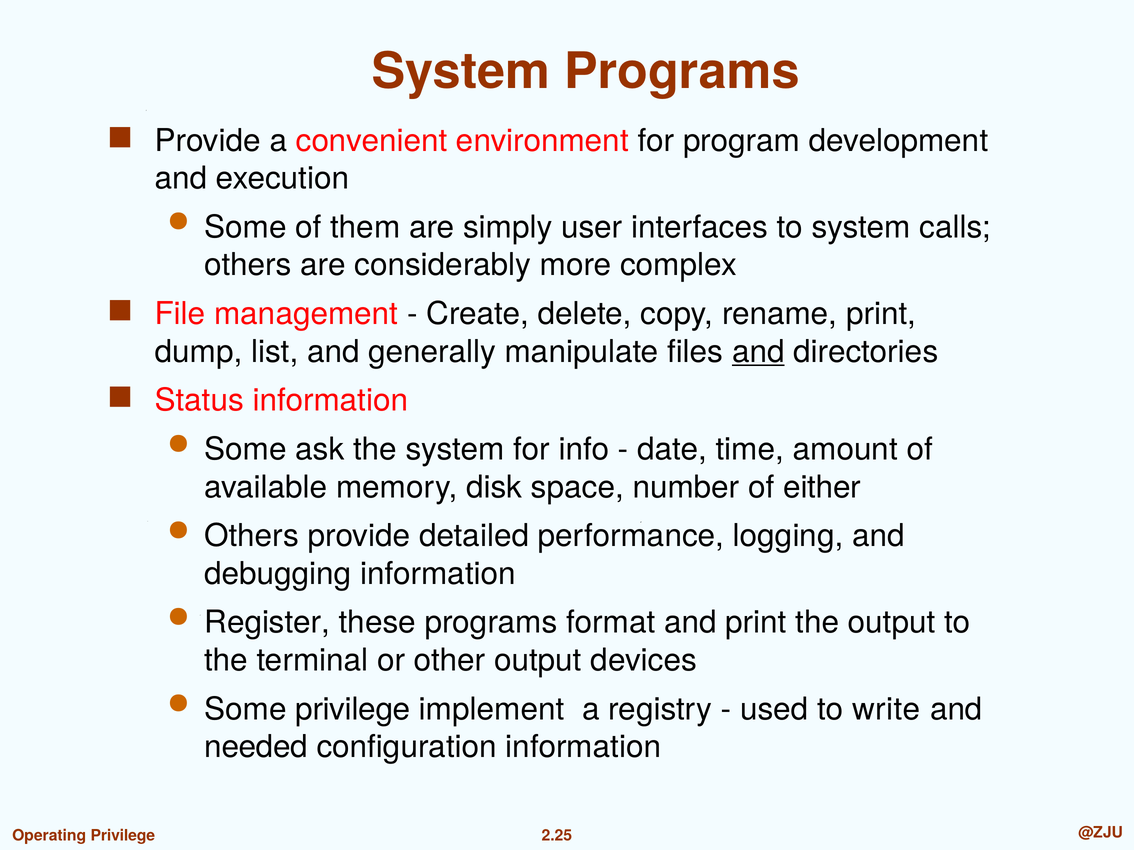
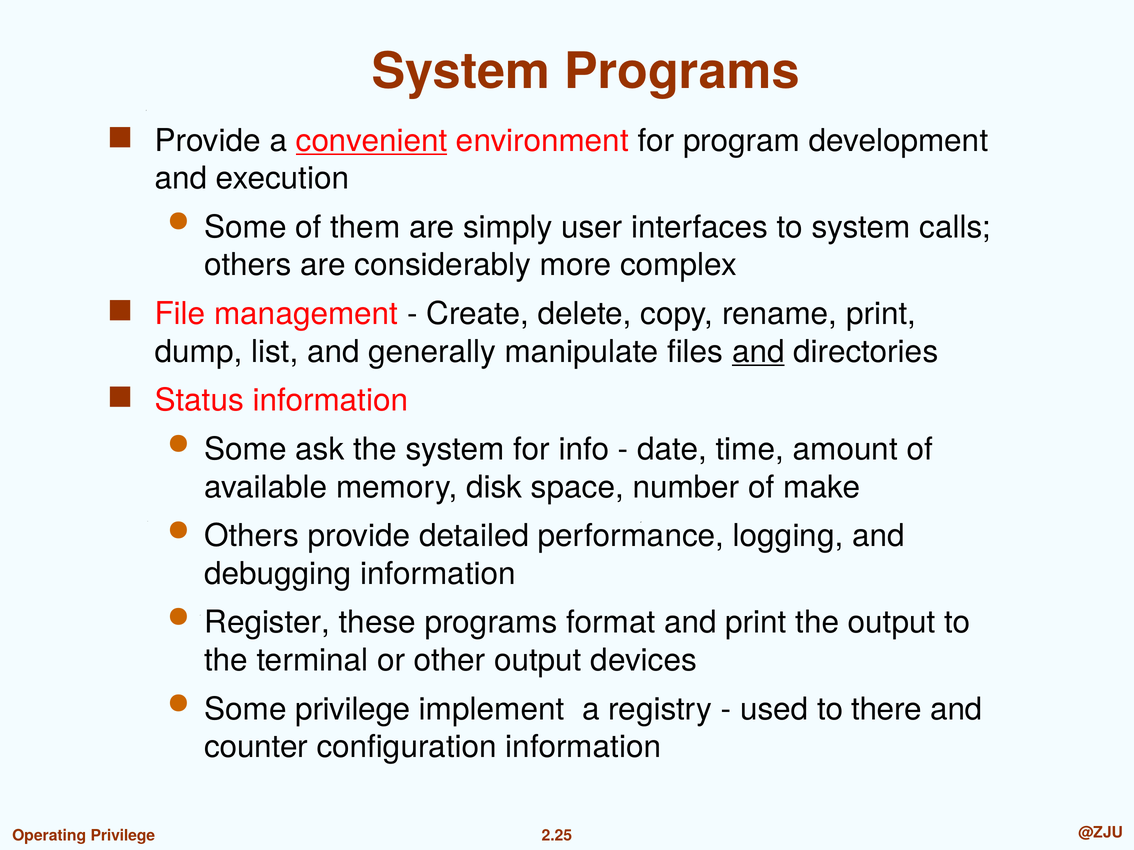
convenient underline: none -> present
either: either -> make
write: write -> there
needed: needed -> counter
